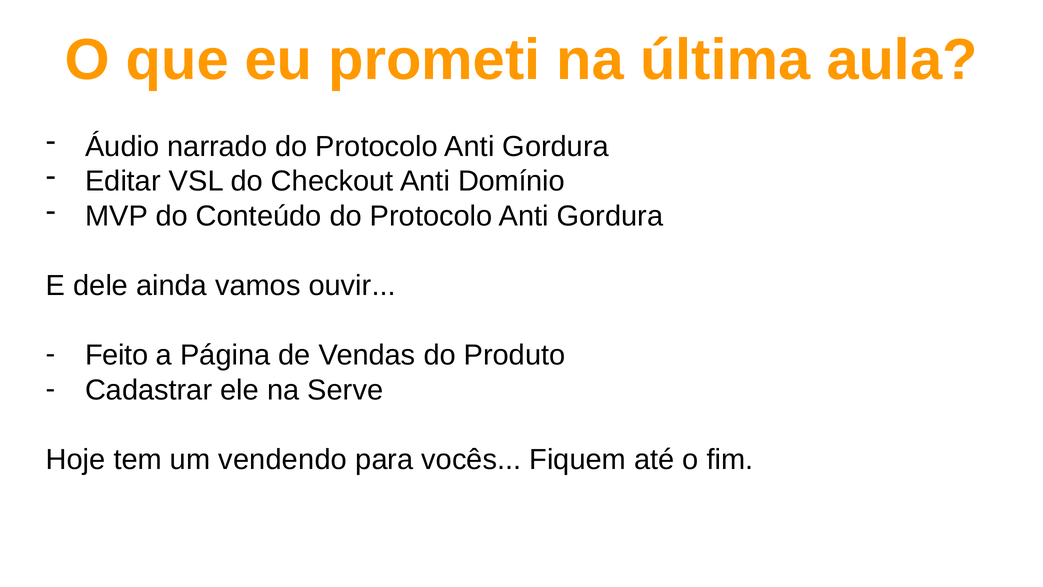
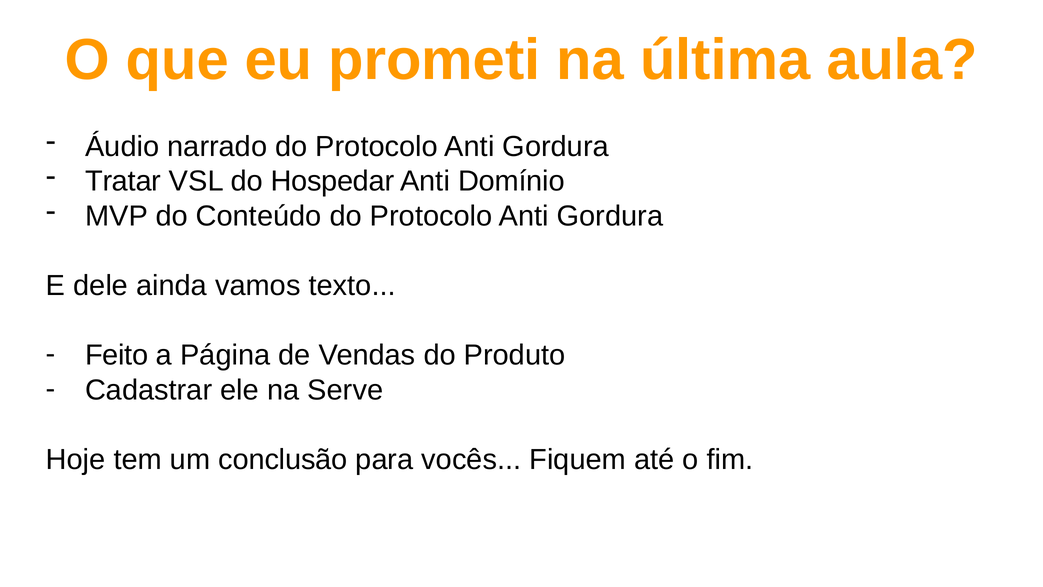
Editar: Editar -> Tratar
Checkout: Checkout -> Hospedar
ouvir: ouvir -> texto
vendendo: vendendo -> conclusão
